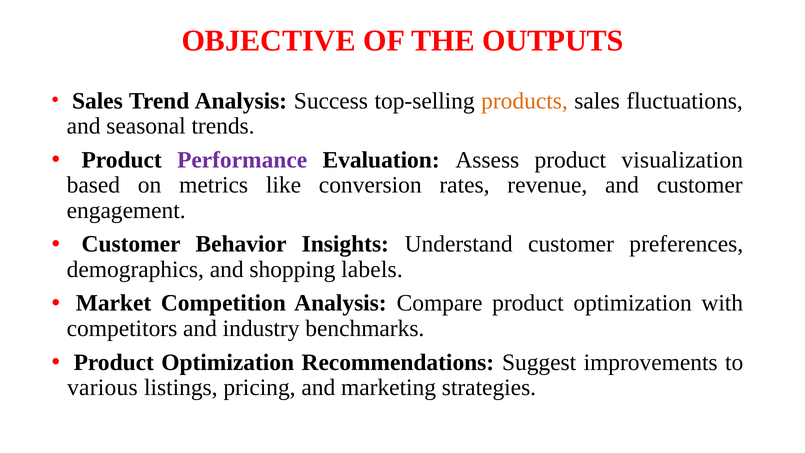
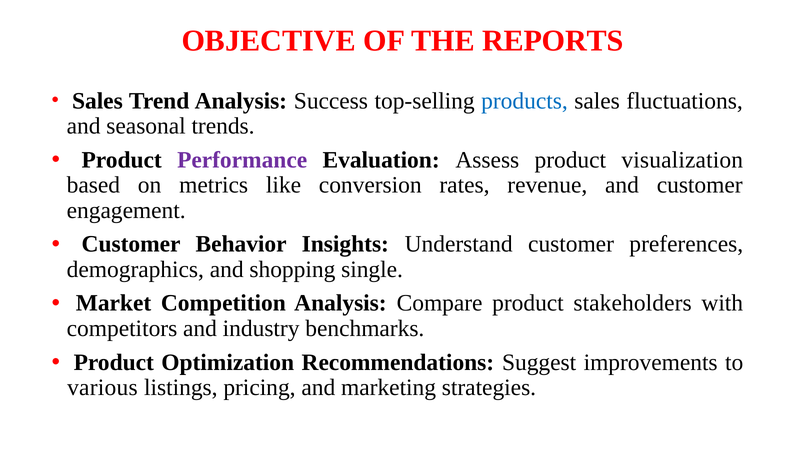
OUTPUTS: OUTPUTS -> REPORTS
products colour: orange -> blue
labels: labels -> single
Compare product optimization: optimization -> stakeholders
